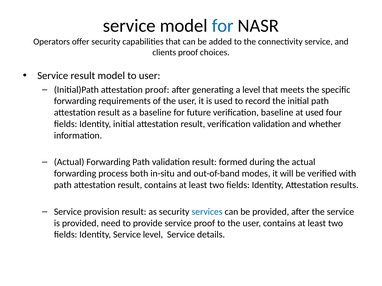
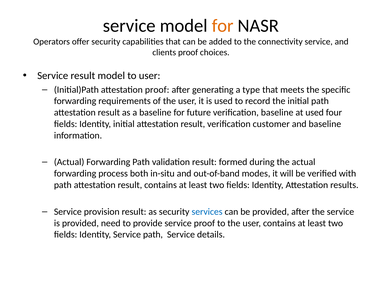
for at (223, 26) colour: blue -> orange
a level: level -> type
verification validation: validation -> customer
and whether: whether -> baseline
Service level: level -> path
